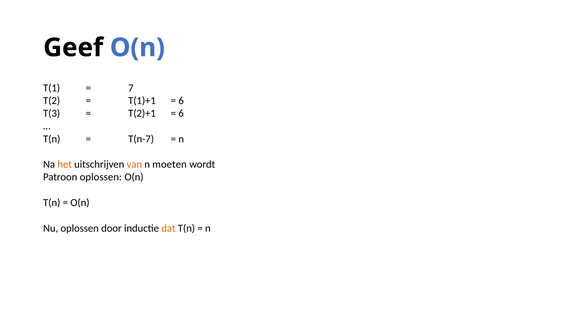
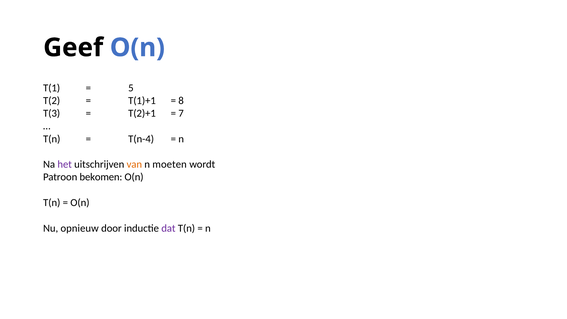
7: 7 -> 5
6 at (181, 101): 6 -> 8
6 at (181, 113): 6 -> 7
T(n-7: T(n-7 -> T(n-4
het colour: orange -> purple
Patroon oplossen: oplossen -> bekomen
Nu oplossen: oplossen -> opnieuw
dat colour: orange -> purple
